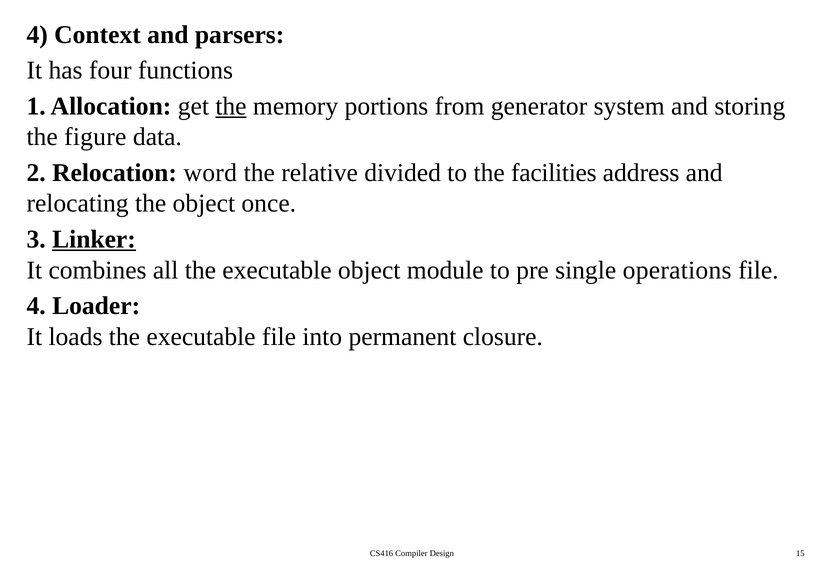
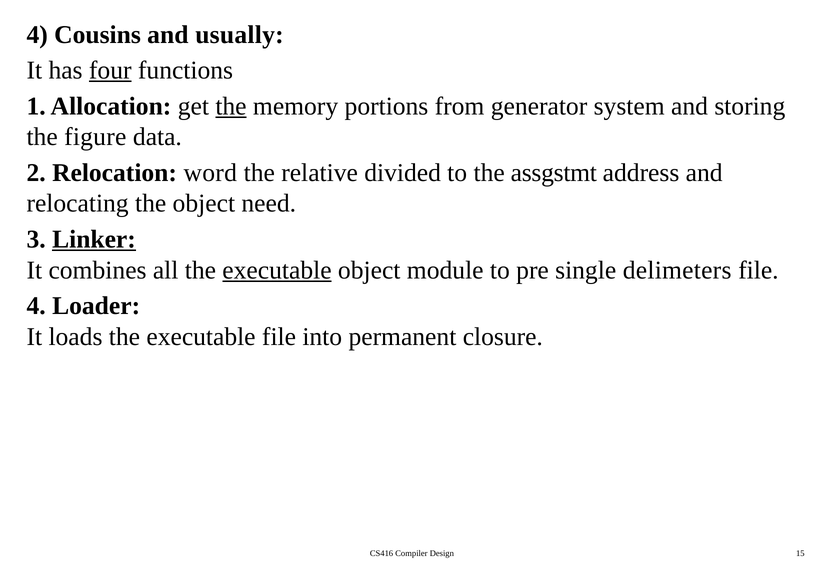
Context: Context -> Cousins
parsers: parsers -> usually
four underline: none -> present
facilities: facilities -> assgstmt
once: once -> need
executable at (277, 270) underline: none -> present
operations: operations -> delimeters
